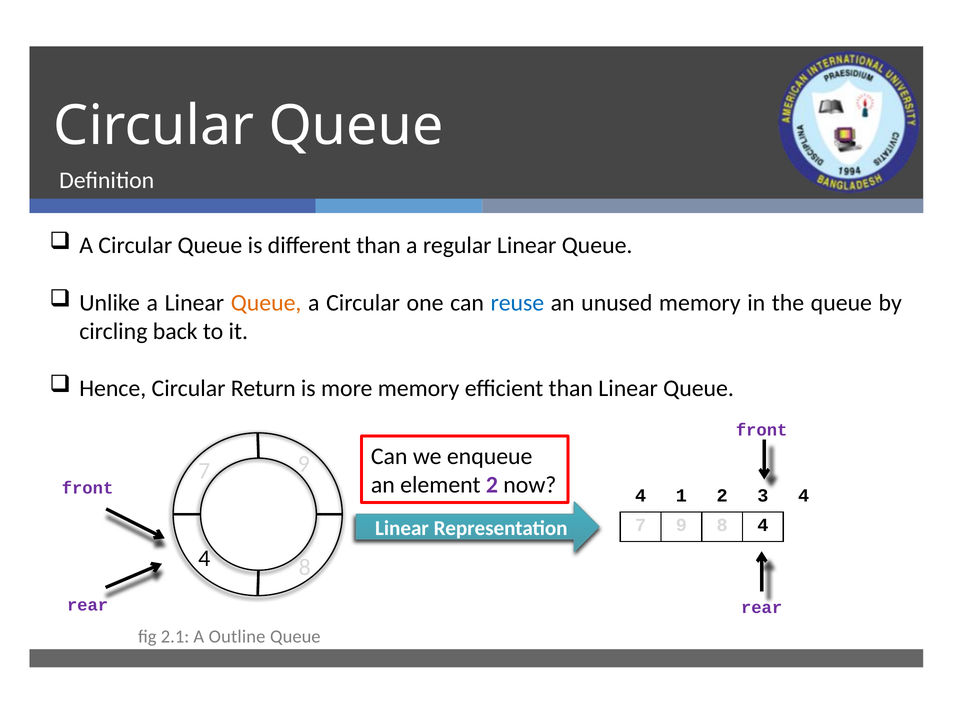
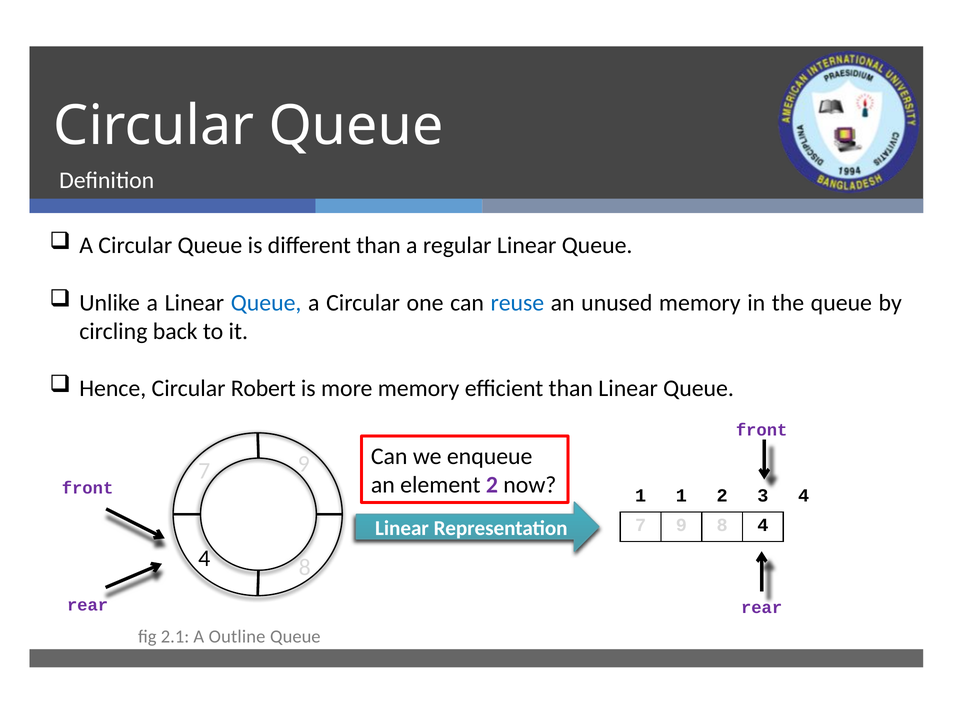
Queue at (266, 303) colour: orange -> blue
Return: Return -> Robert
front 4: 4 -> 1
